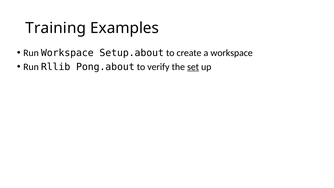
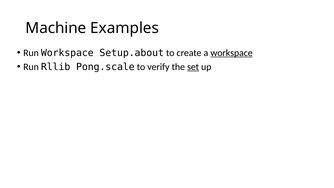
Training: Training -> Machine
workspace at (232, 53) underline: none -> present
Pong.about: Pong.about -> Pong.scale
